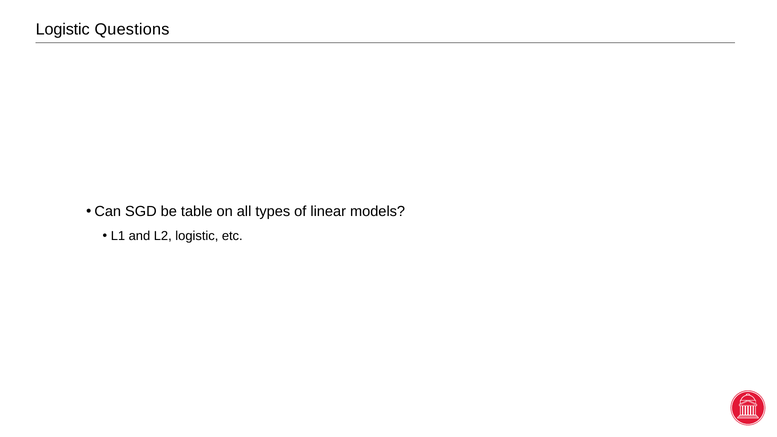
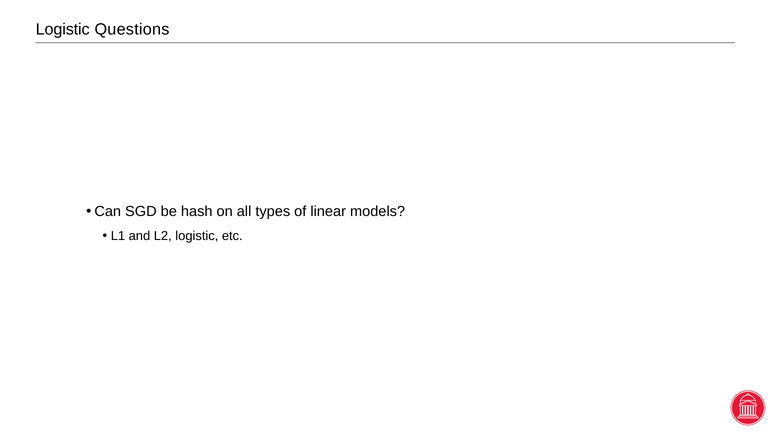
table: table -> hash
